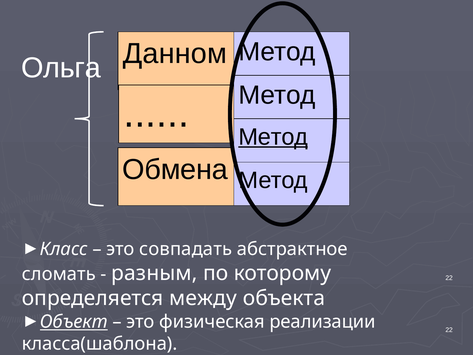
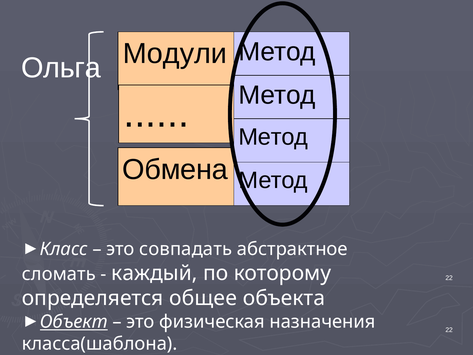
Данном: Данном -> Модули
Метод at (273, 137) underline: present -> none
разным: разным -> каждый
между: между -> общее
реализации: реализации -> назначения
